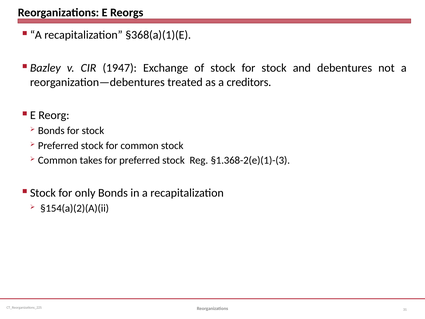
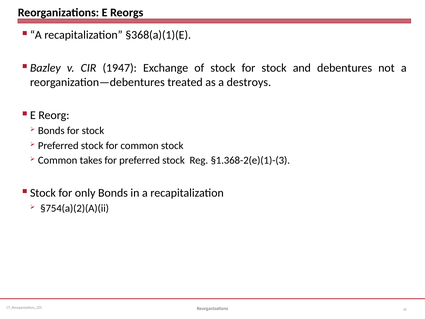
creditors: creditors -> destroys
§154(a)(2)(A)(ii: §154(a)(2)(A)(ii -> §754(a)(2)(A)(ii
